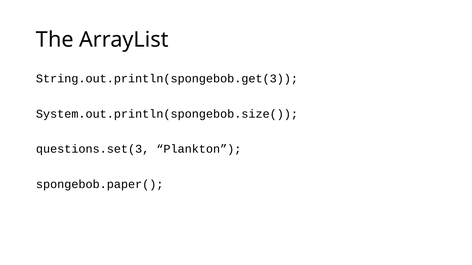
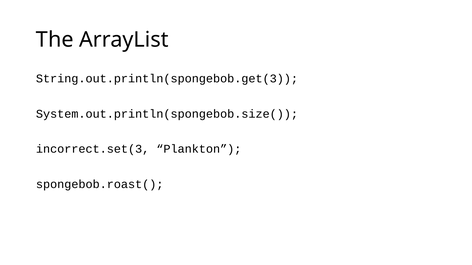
questions.set(3: questions.set(3 -> incorrect.set(3
spongebob.paper(: spongebob.paper( -> spongebob.roast(
